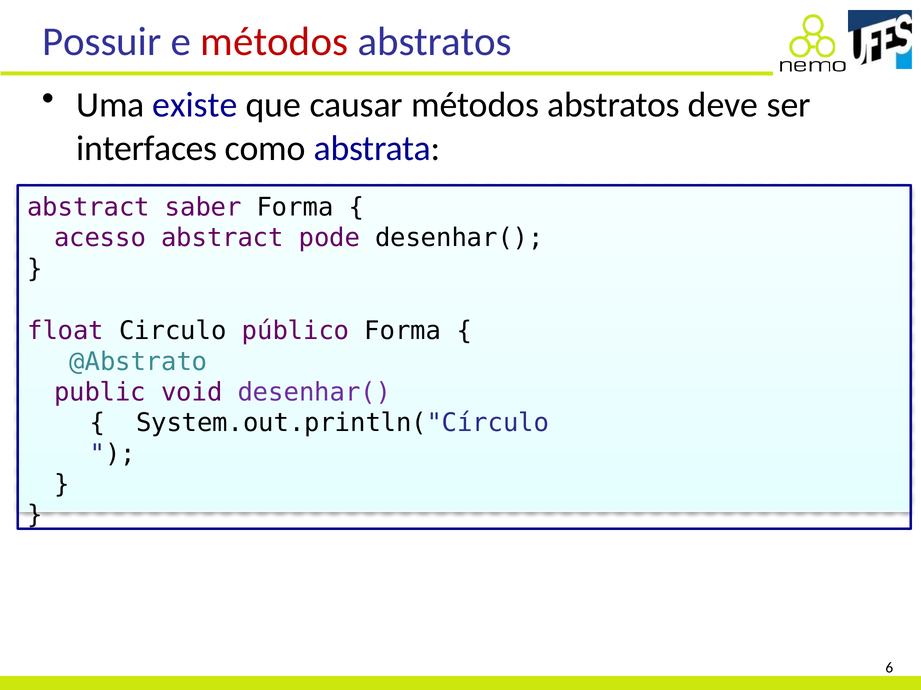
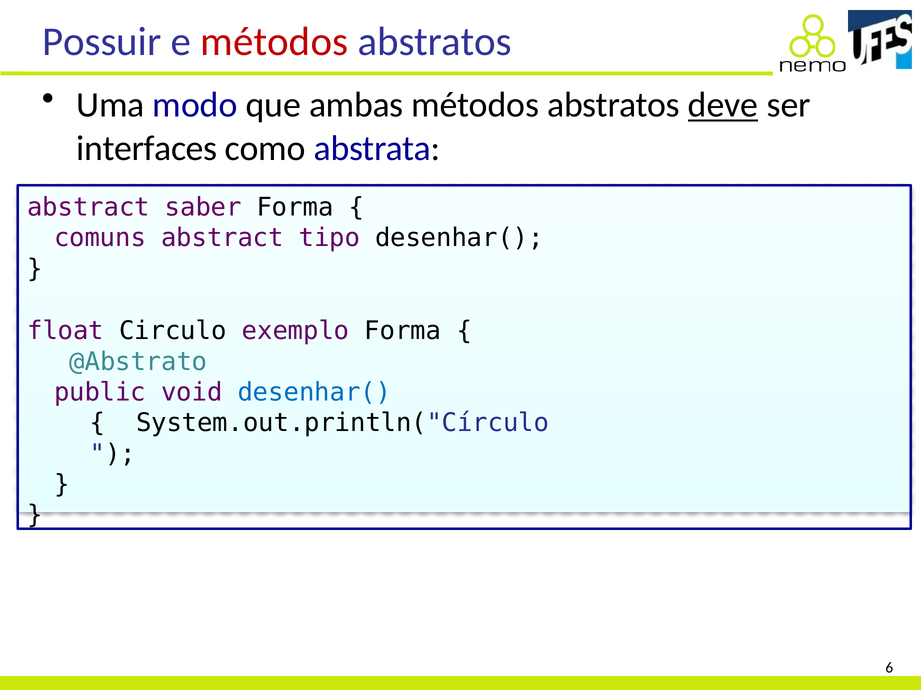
existe: existe -> modo
causar: causar -> ambas
deve underline: none -> present
acesso: acesso -> comuns
pode: pode -> tipo
público: público -> exemplo
desenhar( at (314, 393) colour: purple -> blue
